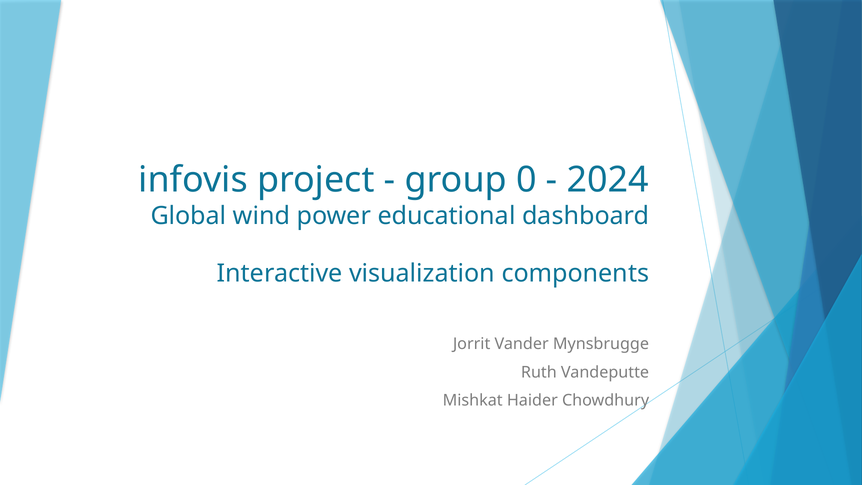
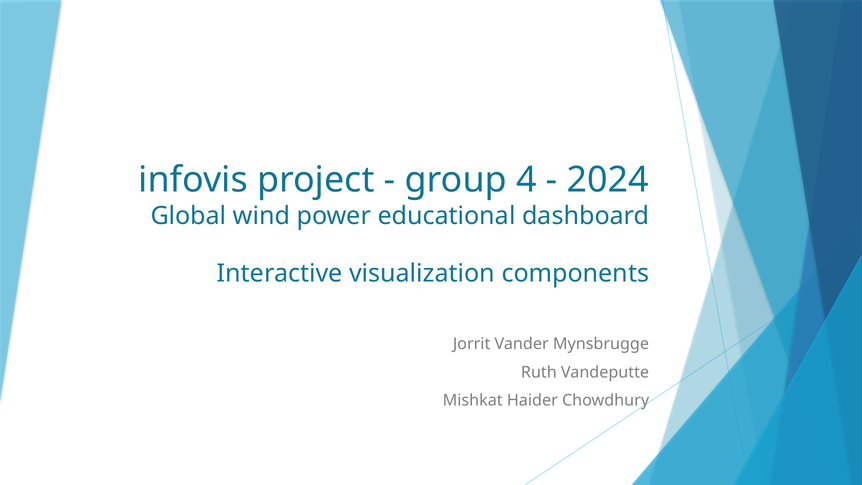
0: 0 -> 4
